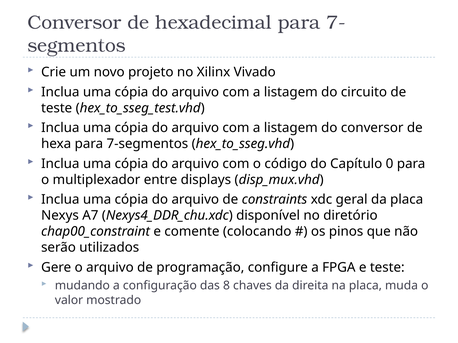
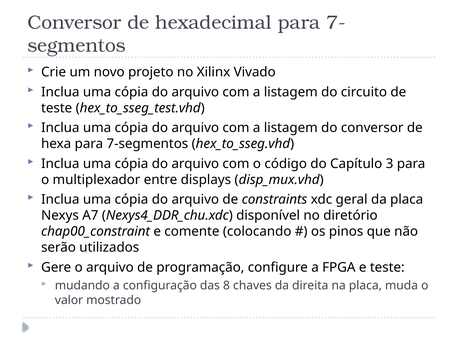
0: 0 -> 3
